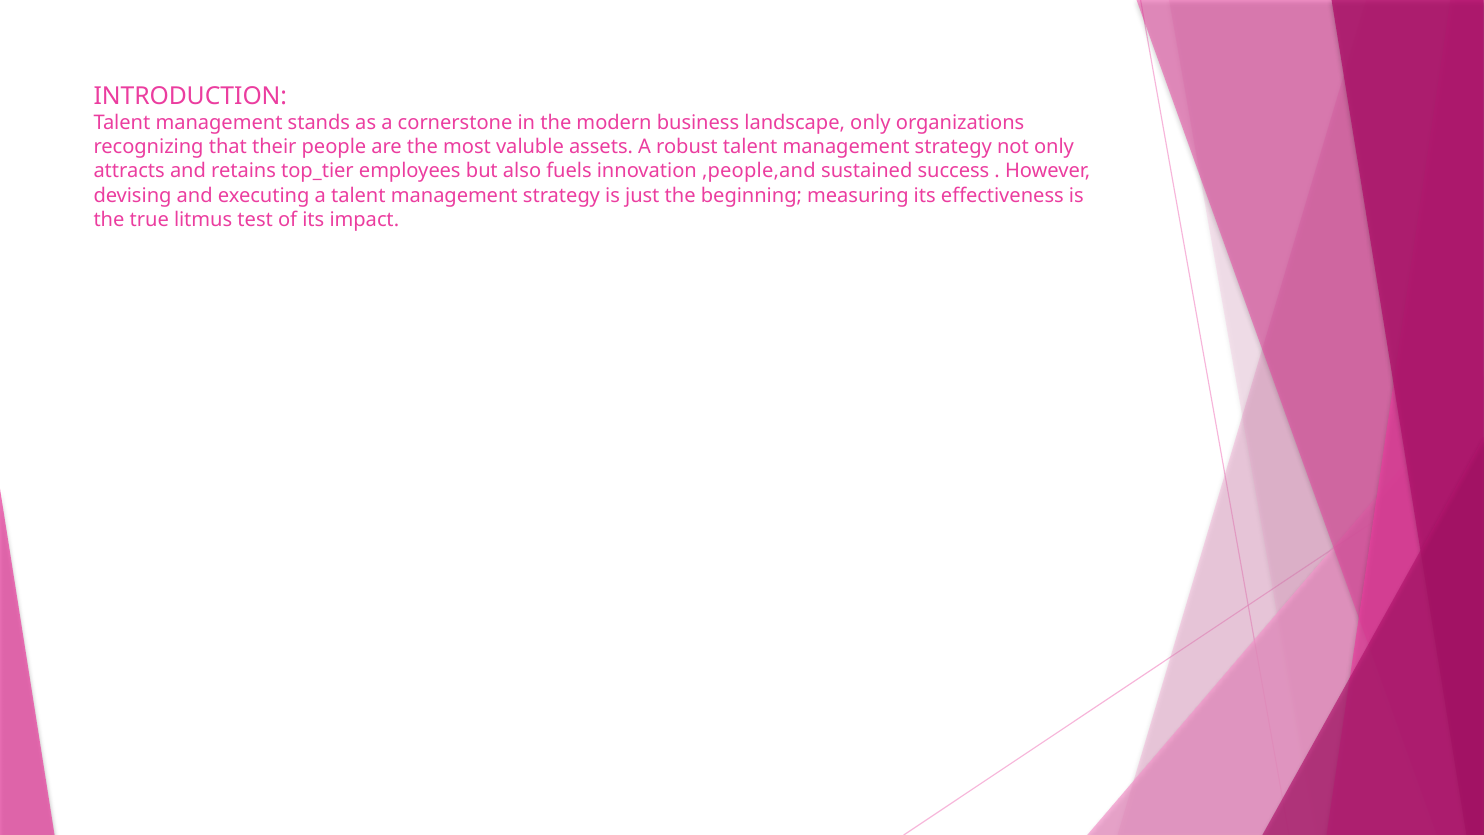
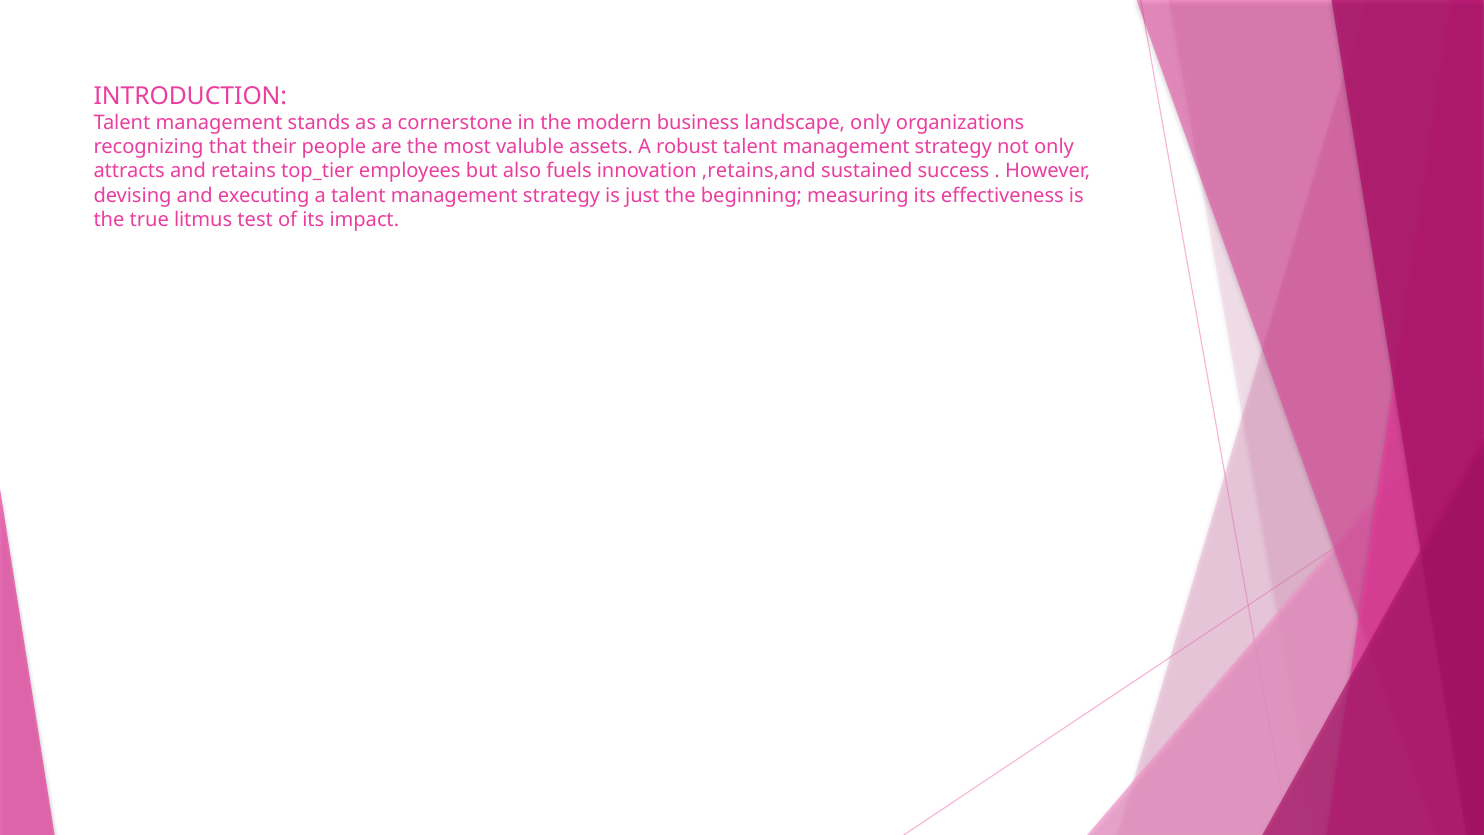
,people,and: ,people,and -> ,retains,and
